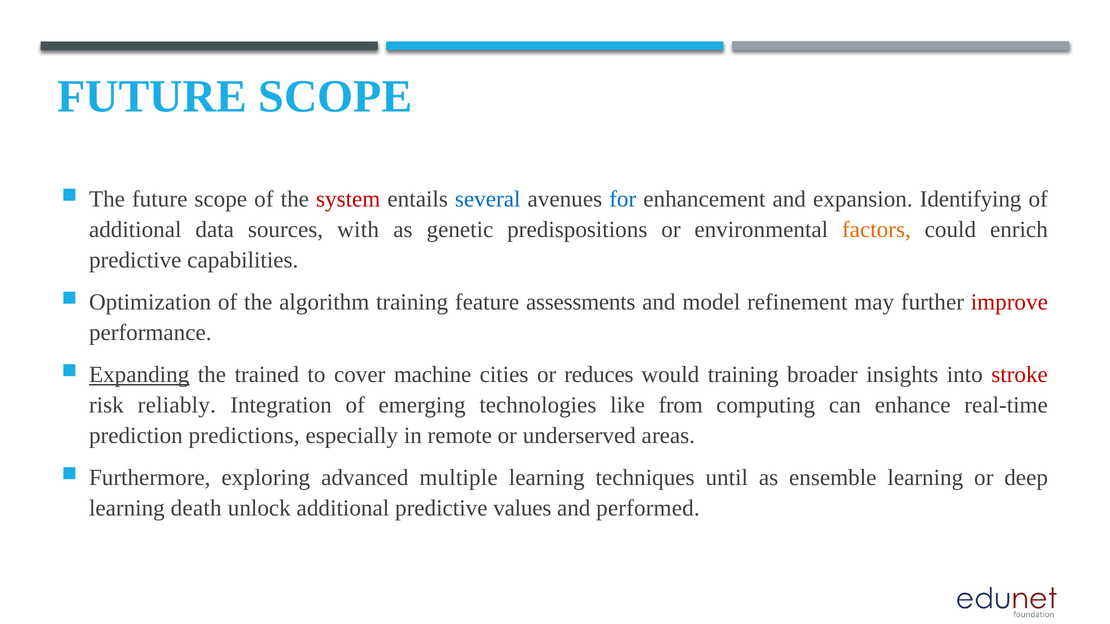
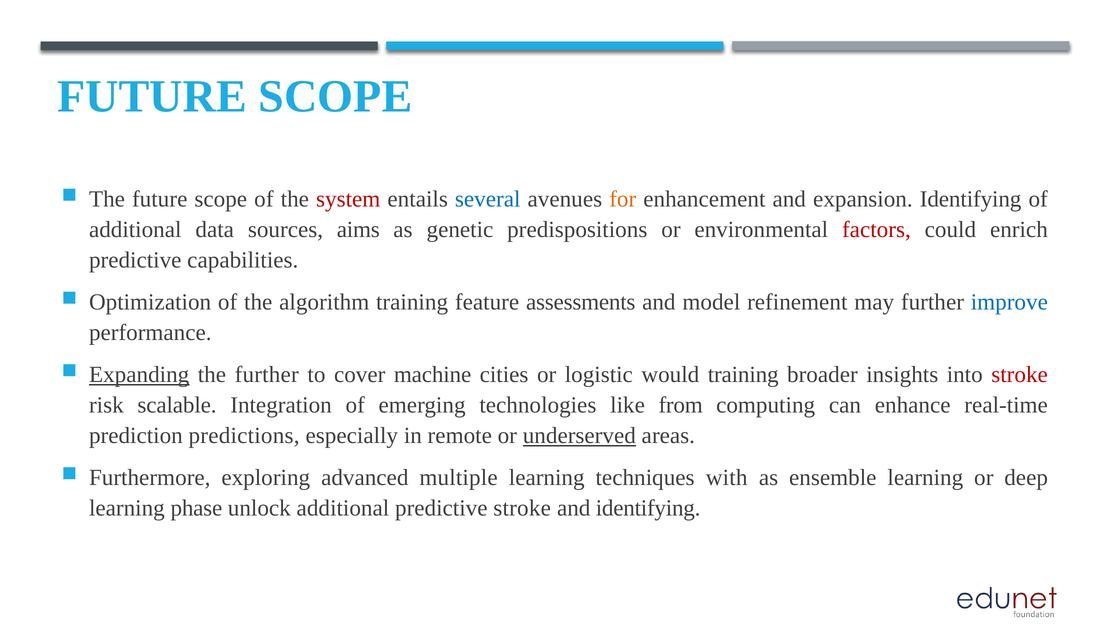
for colour: blue -> orange
with: with -> aims
factors colour: orange -> red
improve colour: red -> blue
the trained: trained -> further
reduces: reduces -> logistic
reliably: reliably -> scalable
underserved underline: none -> present
until: until -> with
death: death -> phase
predictive values: values -> stroke
and performed: performed -> identifying
